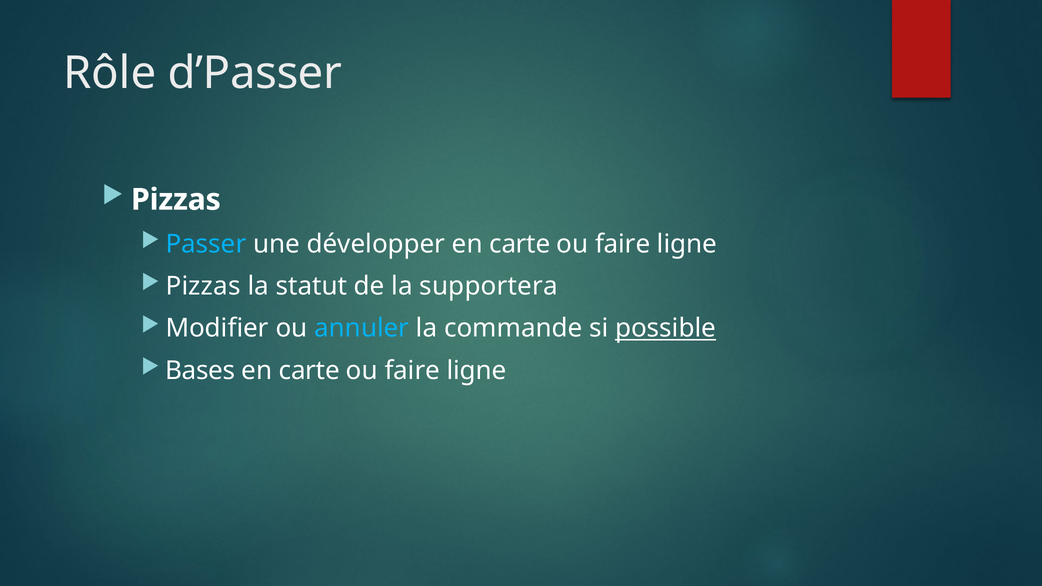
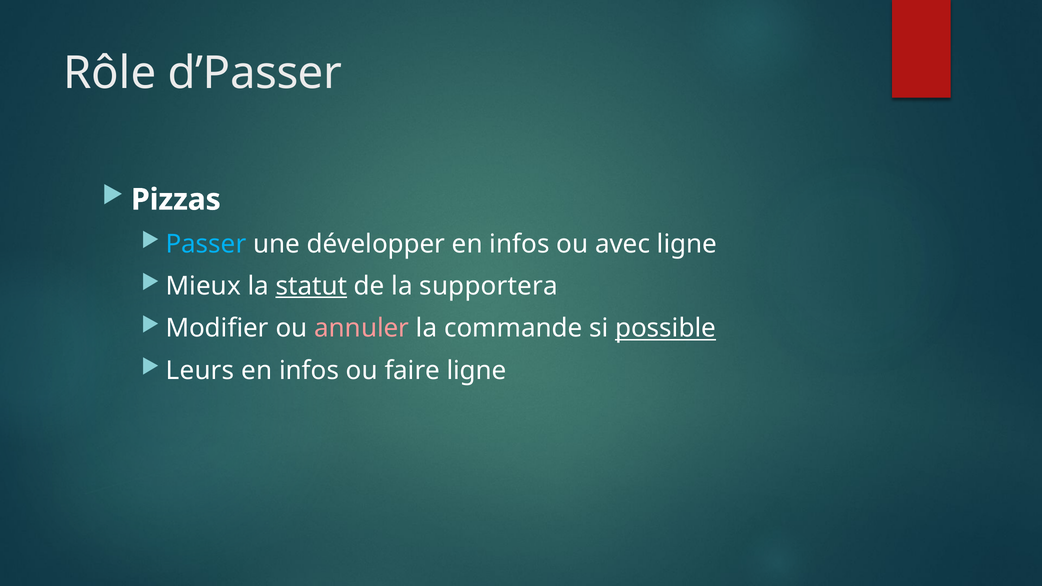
carte at (520, 244): carte -> infos
faire at (623, 244): faire -> avec
Pizzas at (203, 286): Pizzas -> Mieux
statut underline: none -> present
annuler colour: light blue -> pink
Bases: Bases -> Leurs
carte at (309, 371): carte -> infos
